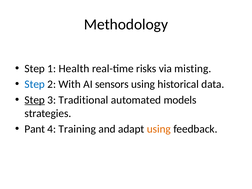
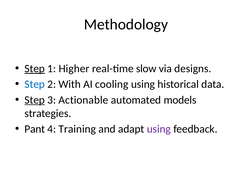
Step at (35, 69) underline: none -> present
Health: Health -> Higher
risks: risks -> slow
misting: misting -> designs
sensors: sensors -> cooling
Traditional: Traditional -> Actionable
using at (159, 129) colour: orange -> purple
